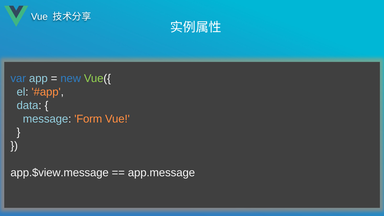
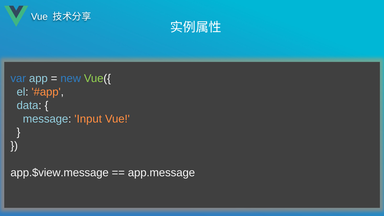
Form: Form -> Input
